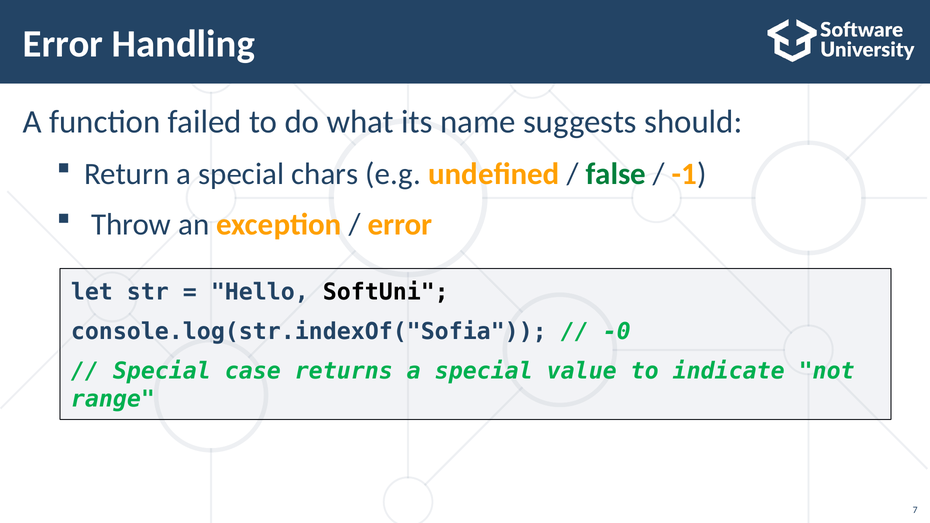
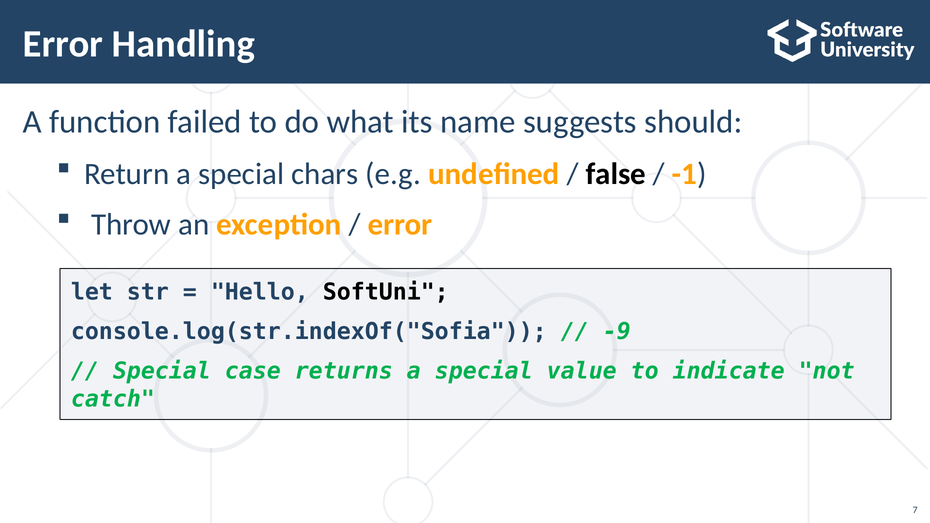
false colour: green -> black
-0: -0 -> -9
range: range -> catch
